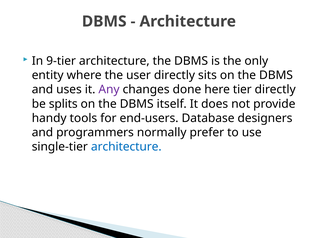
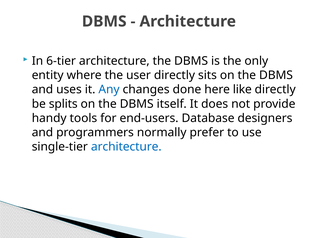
9-tier: 9-tier -> 6-tier
Any colour: purple -> blue
tier: tier -> like
